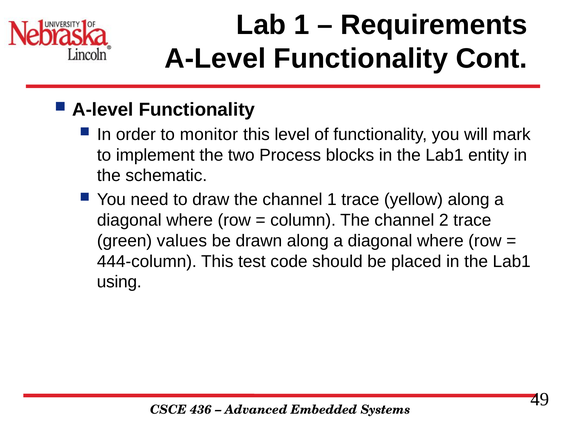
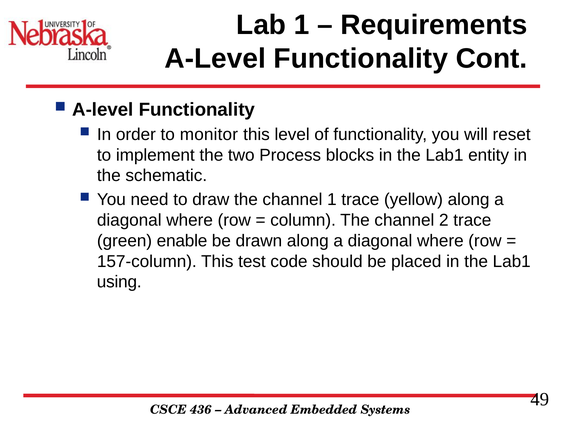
mark: mark -> reset
values: values -> enable
444-column: 444-column -> 157-column
